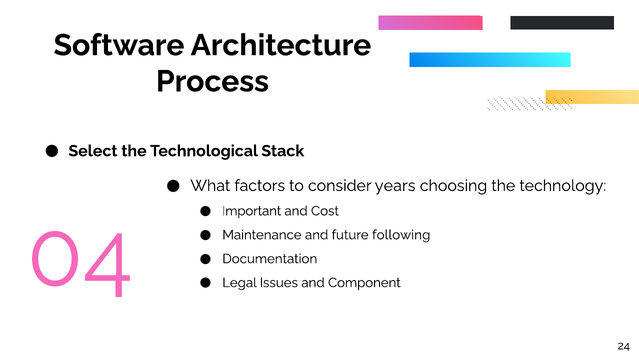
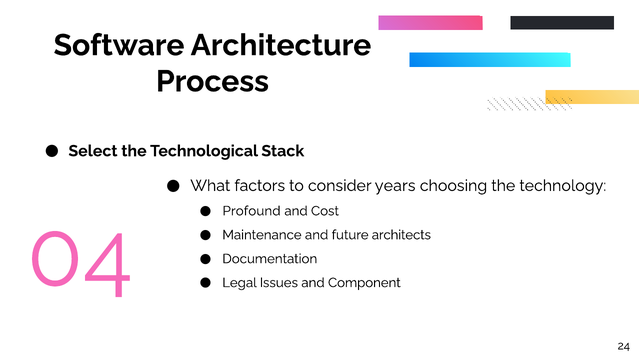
Important: Important -> Profound
following: following -> architects
